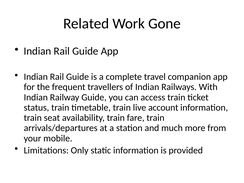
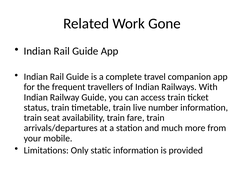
account: account -> number
